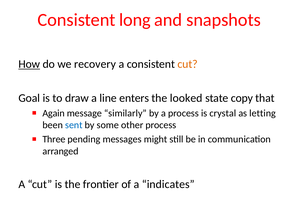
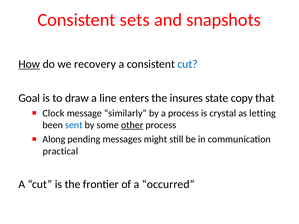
long: long -> sets
cut at (188, 64) colour: orange -> blue
looked: looked -> insures
Again: Again -> Clock
other underline: none -> present
Three: Three -> Along
arranged: arranged -> practical
indicates: indicates -> occurred
